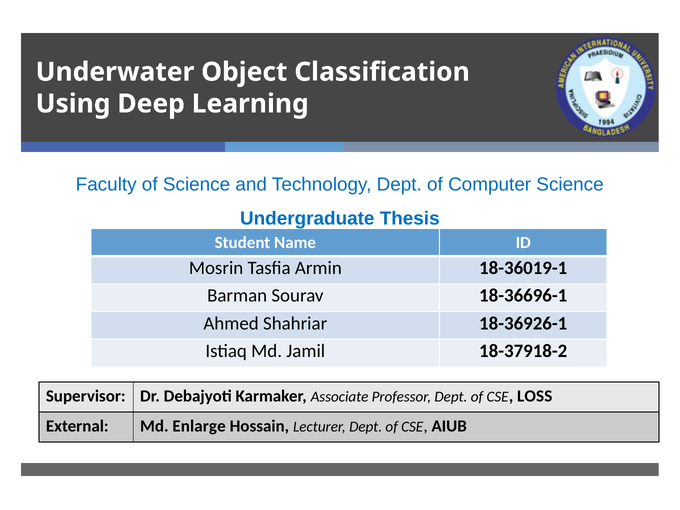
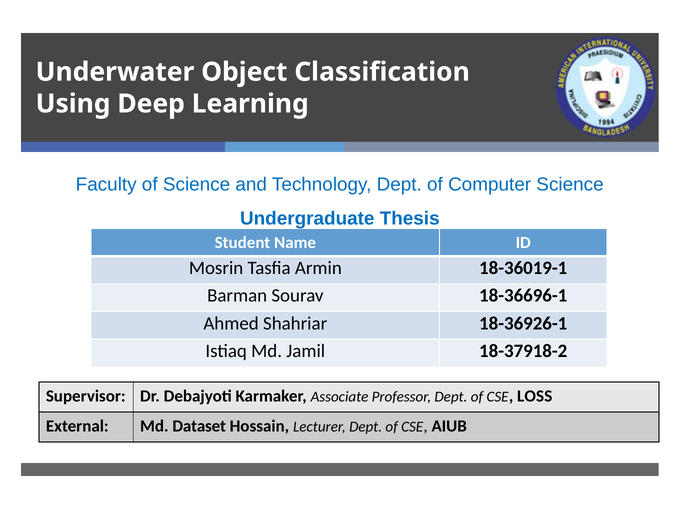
Enlarge: Enlarge -> Dataset
